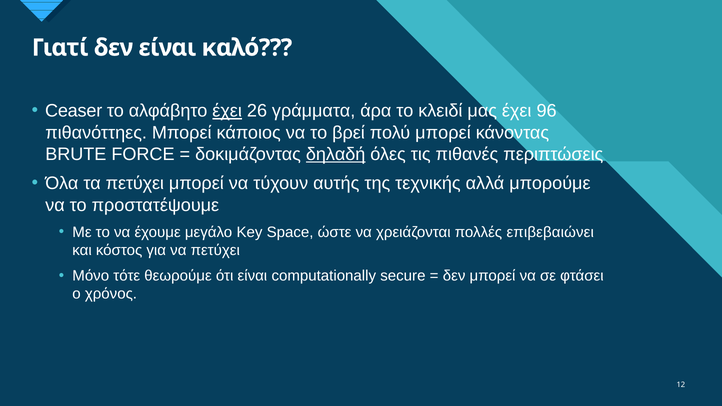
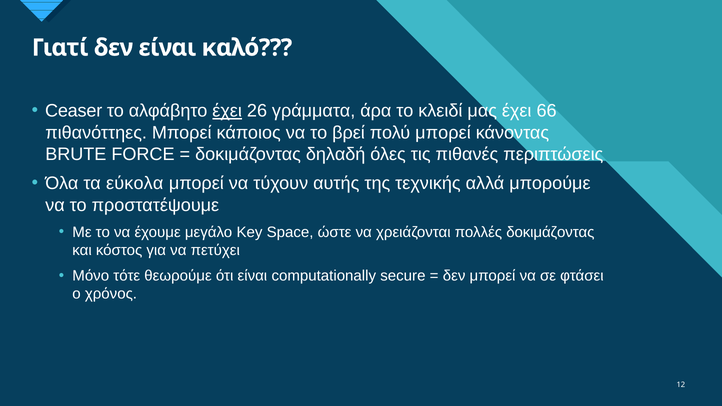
96: 96 -> 66
δηλαδή underline: present -> none
τα πετύχει: πετύχει -> εύκολα
πολλές επιβεβαιώνει: επιβεβαιώνει -> δοκιμάζοντας
